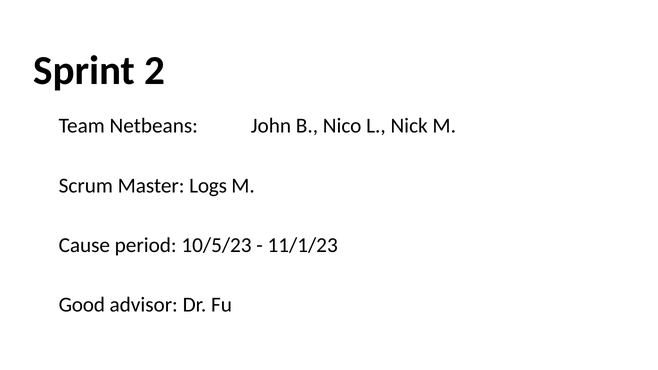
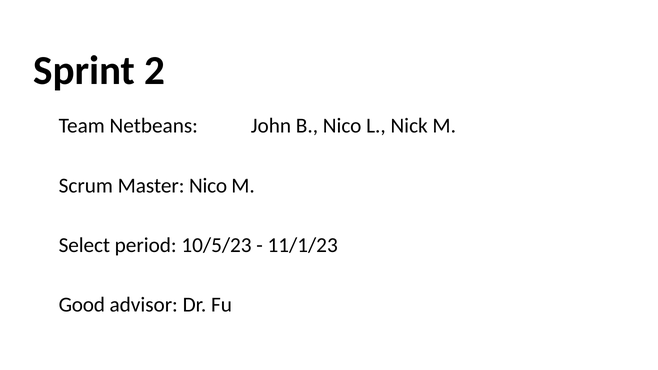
Master Logs: Logs -> Nico
Cause: Cause -> Select
